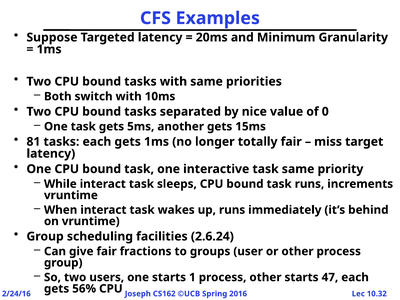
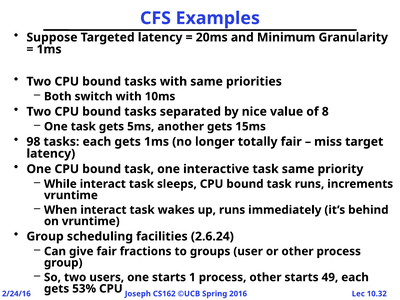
0: 0 -> 8
81: 81 -> 98
47: 47 -> 49
56%: 56% -> 53%
